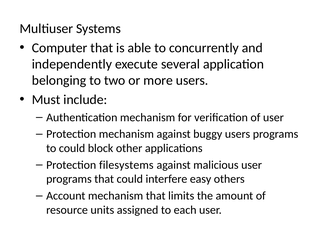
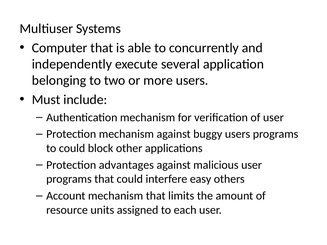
filesystems: filesystems -> advantages
